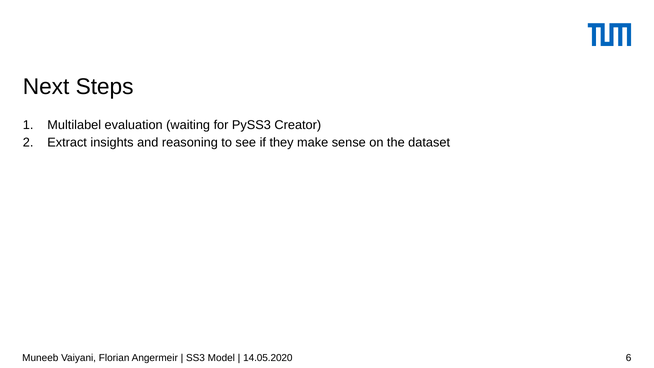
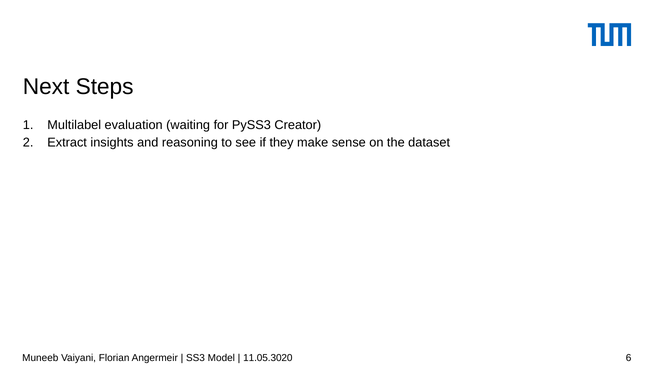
14.05.2020: 14.05.2020 -> 11.05.3020
